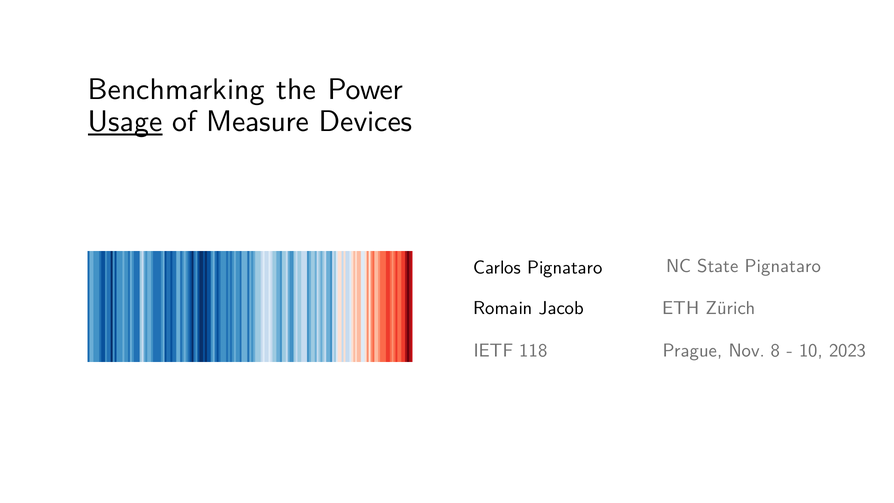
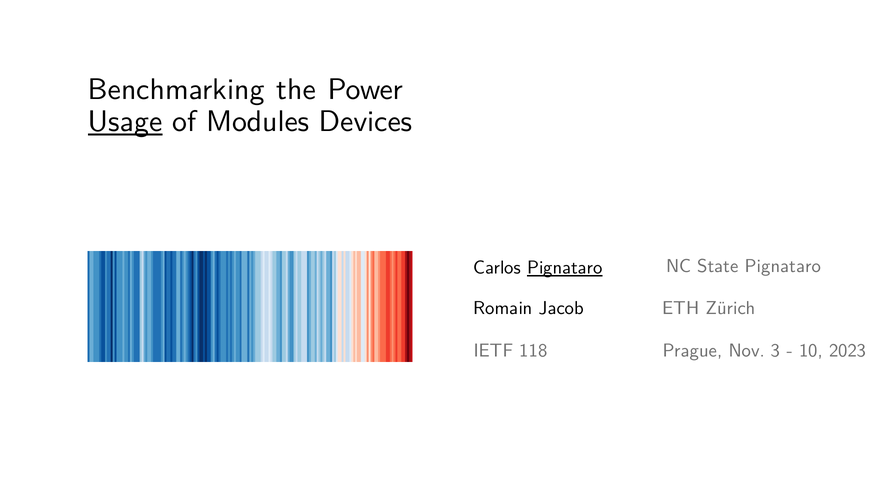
Measure: Measure -> Modules
Pignataro at (565, 268) underline: none -> present
8: 8 -> 3
